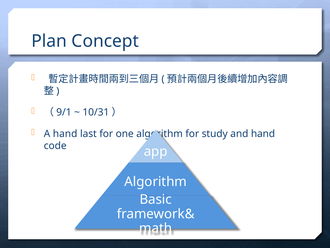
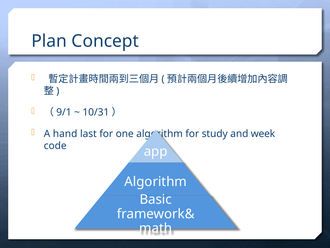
and hand: hand -> week
